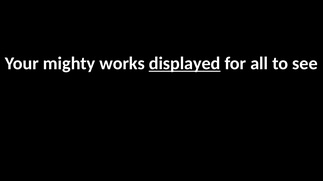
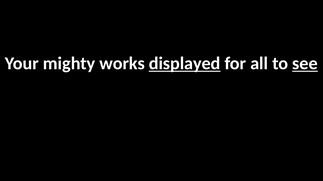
see underline: none -> present
